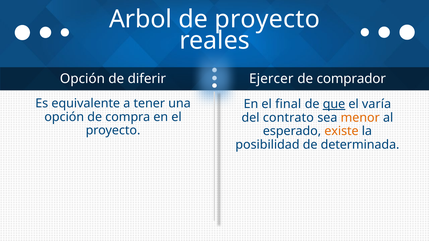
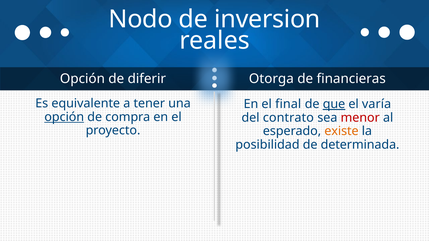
Arbol: Arbol -> Nodo
de proyecto: proyecto -> inversion
Ejercer: Ejercer -> Otorga
comprador: comprador -> financieras
opción at (64, 117) underline: none -> present
menor colour: orange -> red
